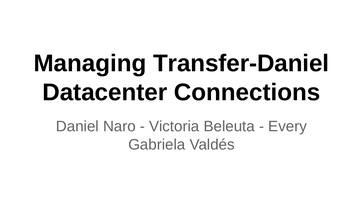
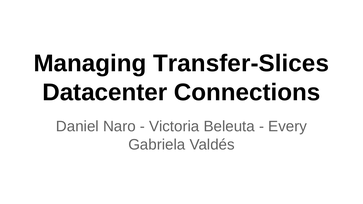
Transfer-Daniel: Transfer-Daniel -> Transfer-Slices
